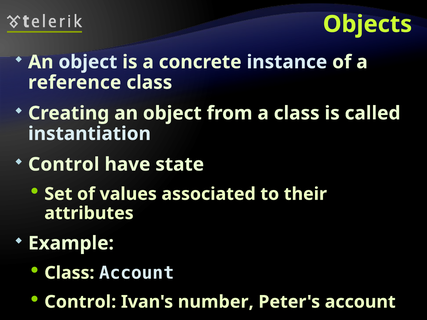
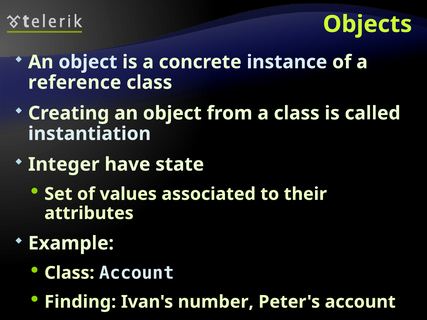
Control at (64, 165): Control -> Integer
Control at (80, 302): Control -> Finding
